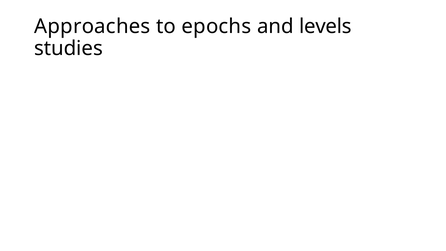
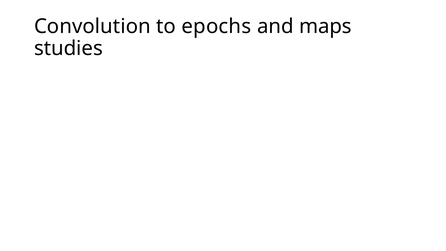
Approaches: Approaches -> Convolution
levels: levels -> maps
